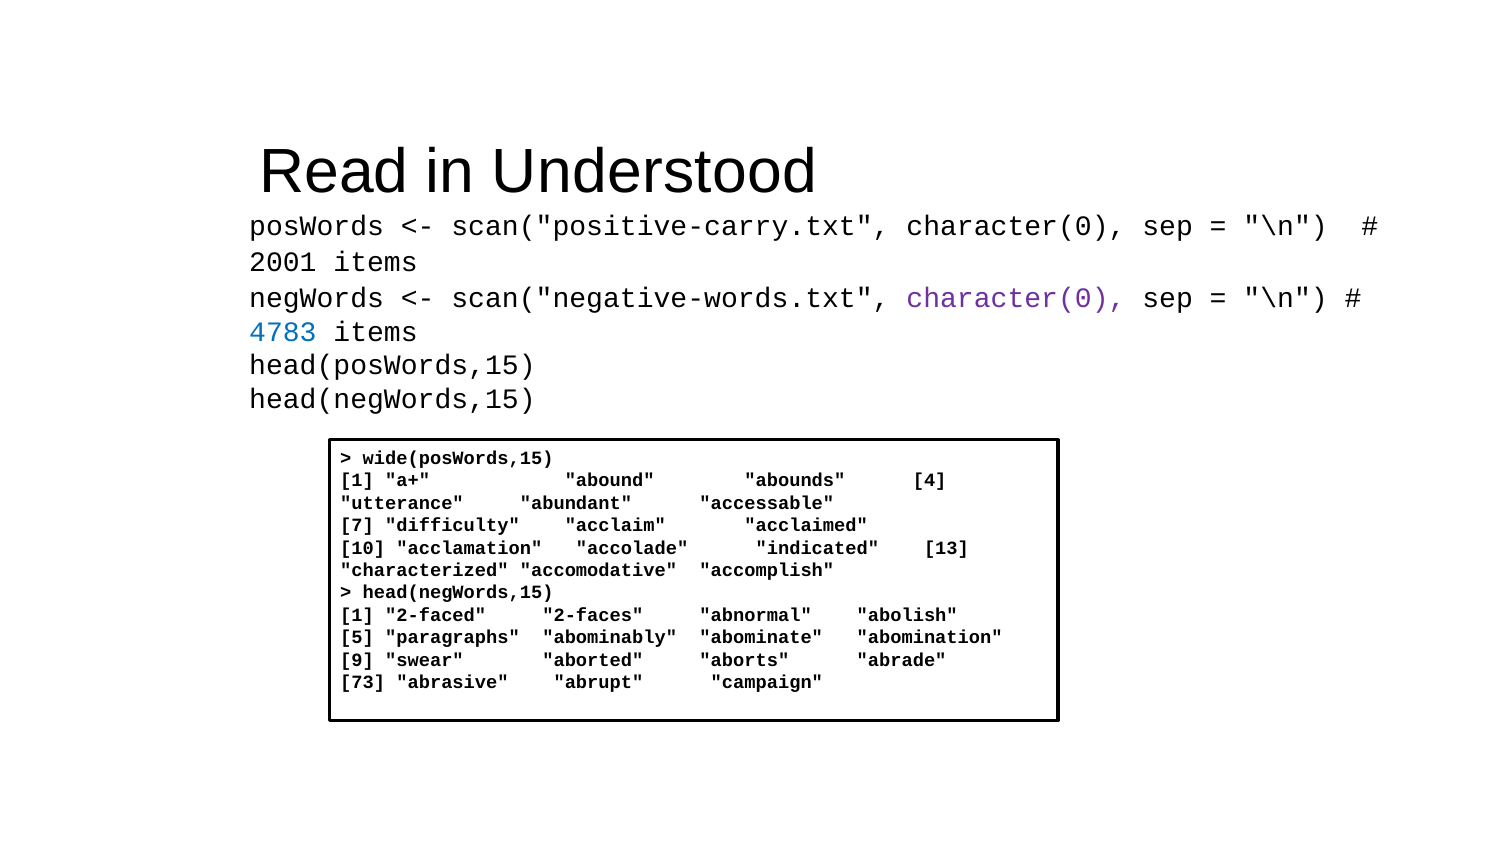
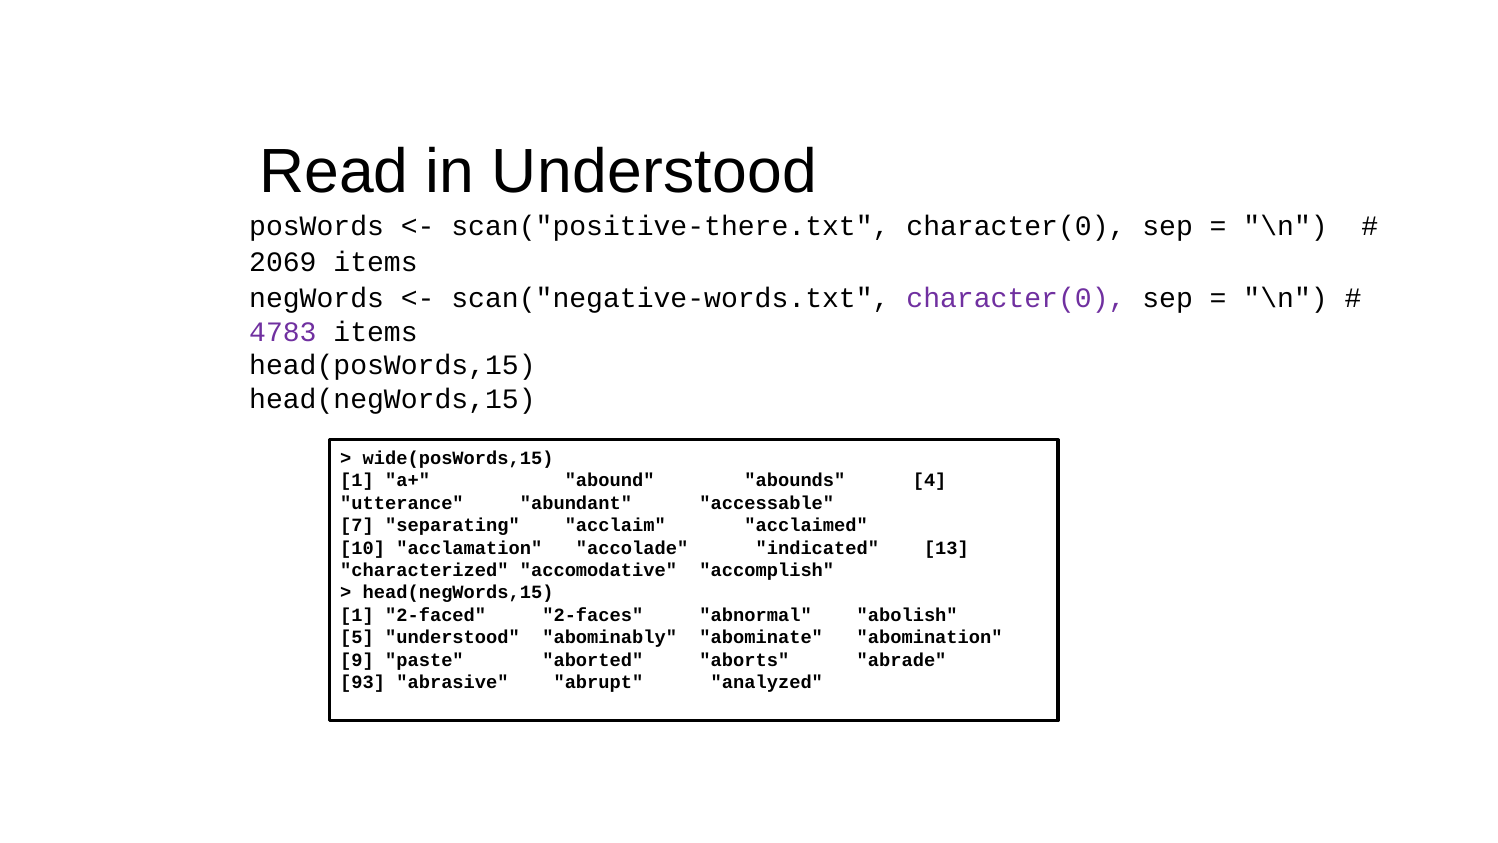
scan("positive-carry.txt: scan("positive-carry.txt -> scan("positive-there.txt
2001: 2001 -> 2069
4783 colour: blue -> purple
difficulty: difficulty -> separating
5 paragraphs: paragraphs -> understood
swear: swear -> paste
73: 73 -> 93
campaign: campaign -> analyzed
